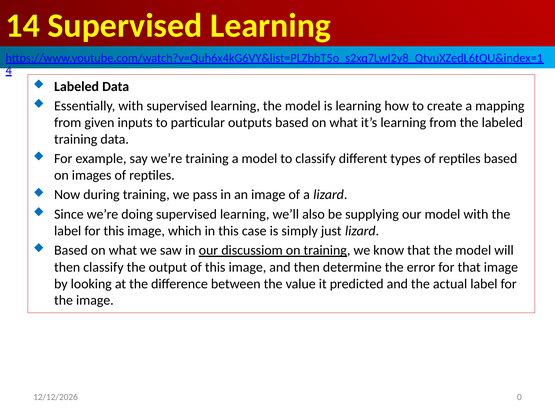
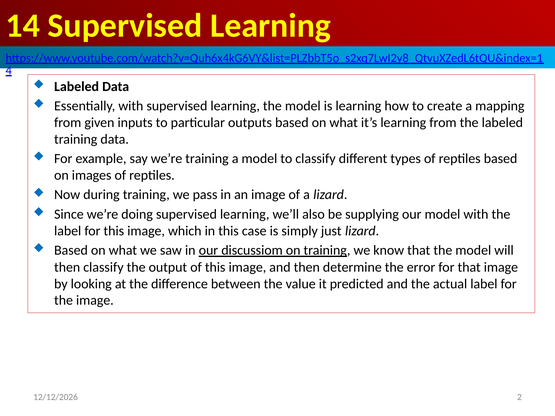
0: 0 -> 2
